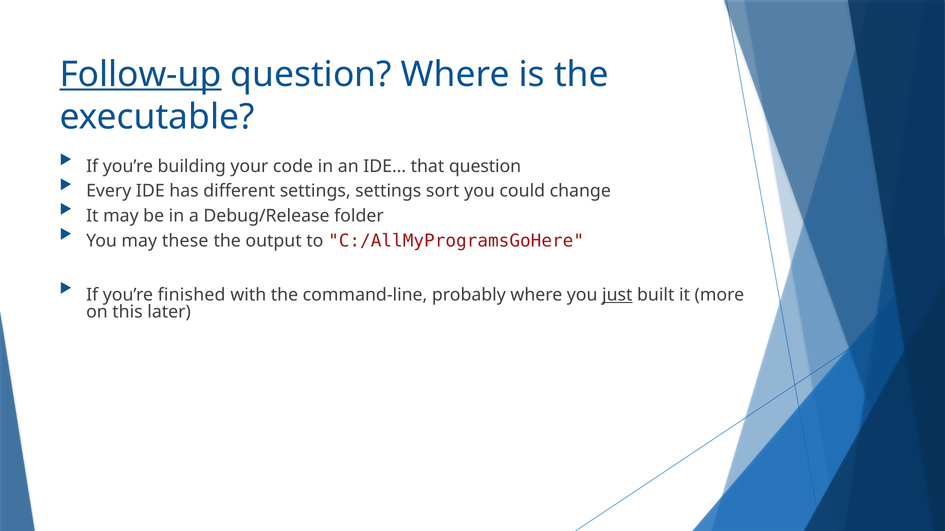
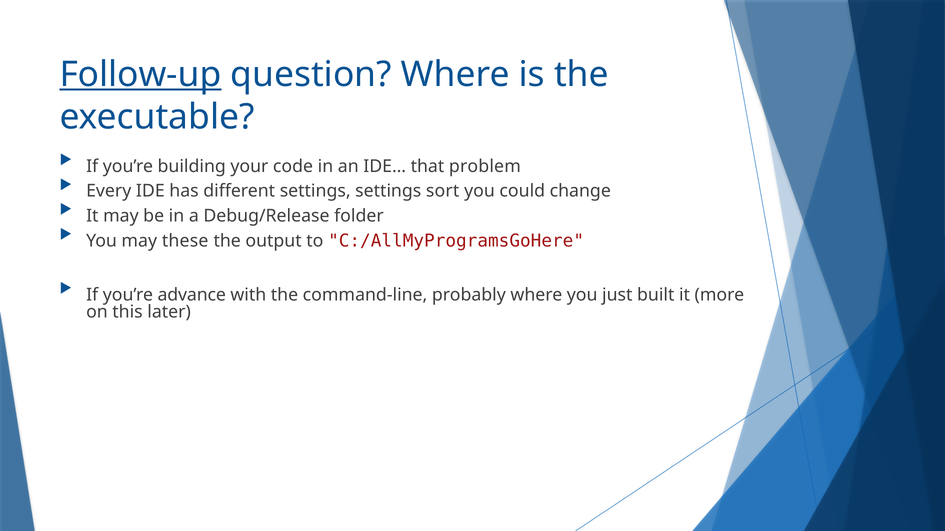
that question: question -> problem
finished: finished -> advance
just underline: present -> none
